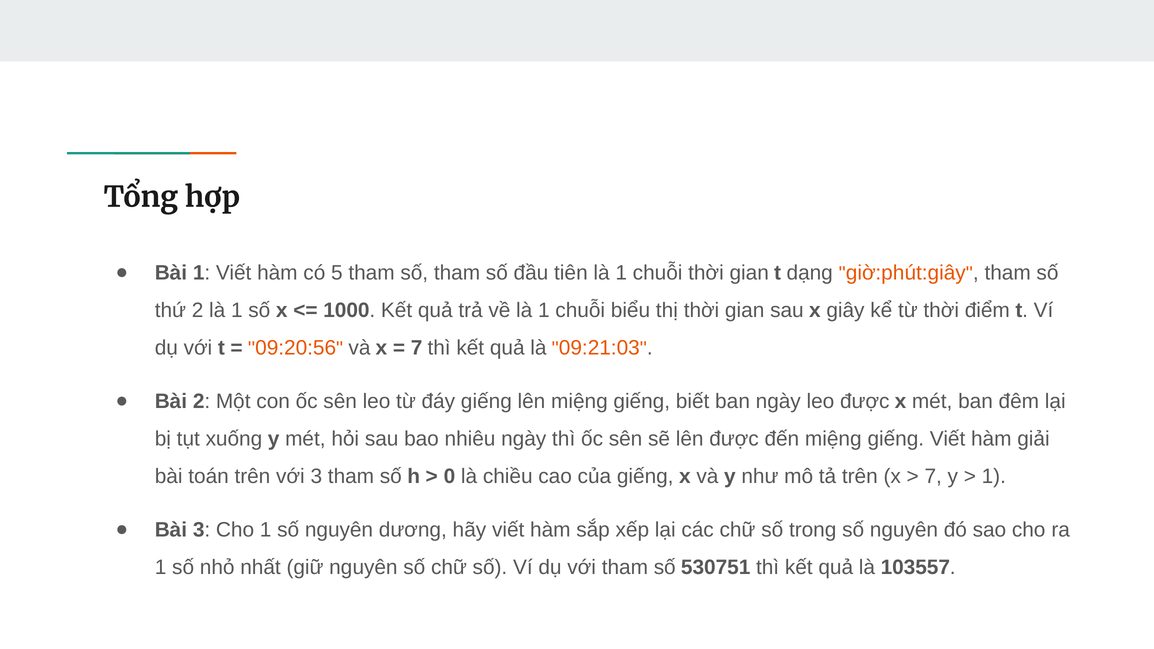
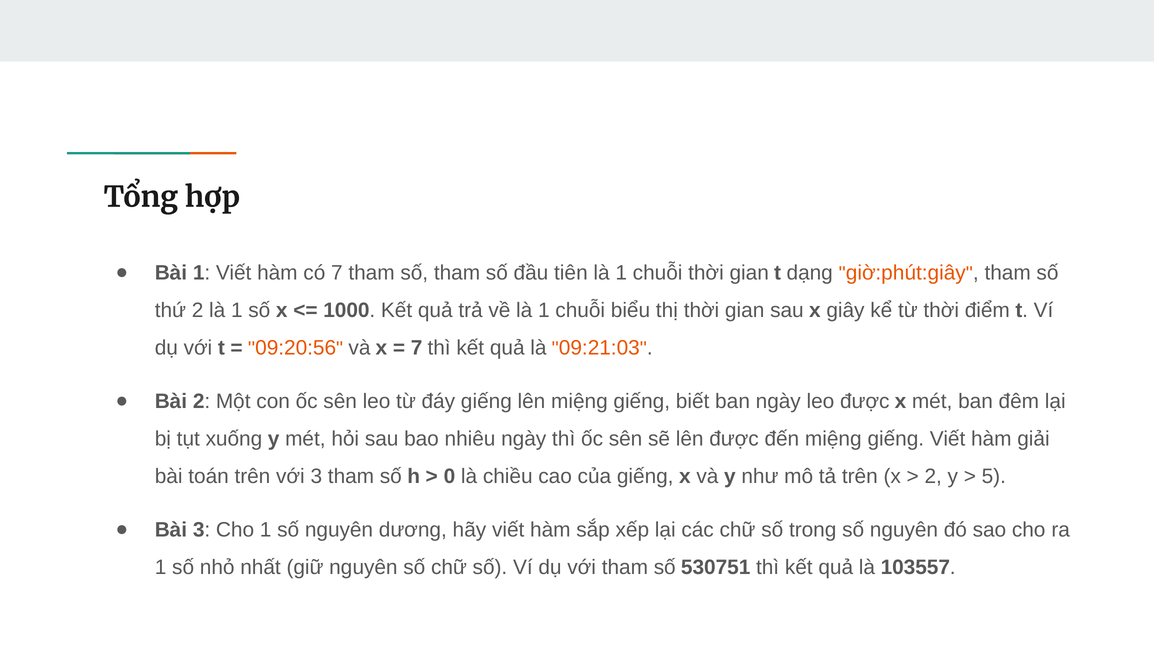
có 5: 5 -> 7
7 at (933, 477): 7 -> 2
1 at (994, 477): 1 -> 5
